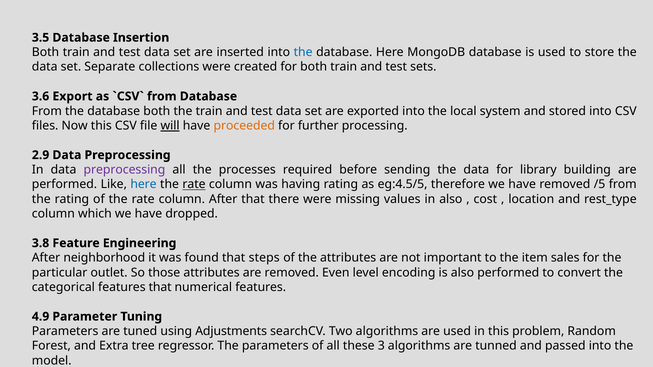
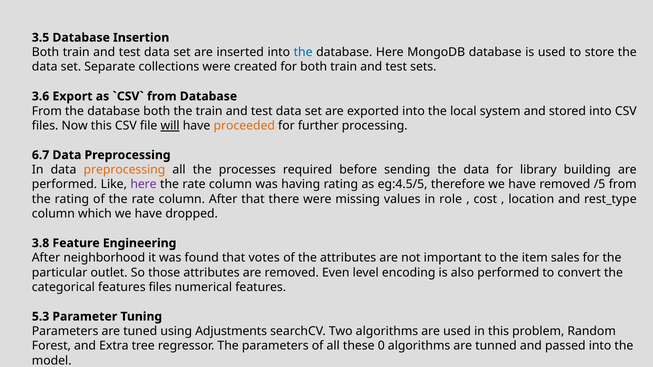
2.9: 2.9 -> 6.7
preprocessing at (124, 170) colour: purple -> orange
here at (144, 185) colour: blue -> purple
rate at (194, 185) underline: present -> none
in also: also -> role
steps: steps -> votes
features that: that -> files
4.9: 4.9 -> 5.3
3: 3 -> 0
